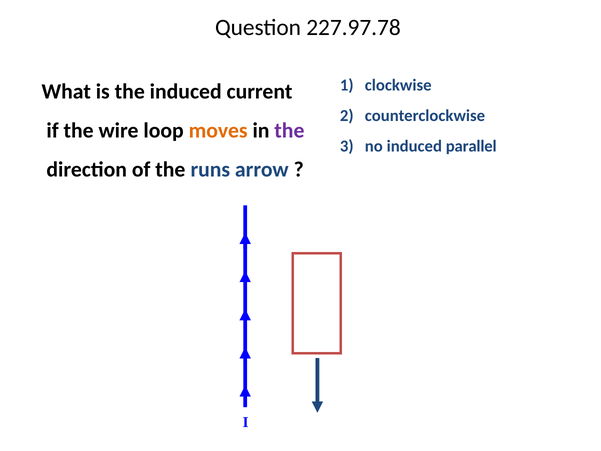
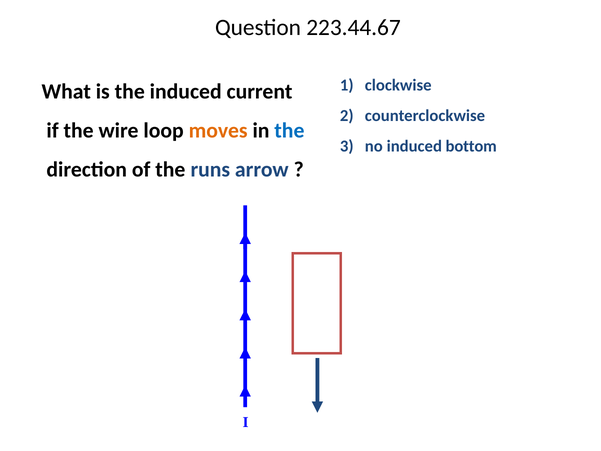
227.97.78: 227.97.78 -> 223.44.67
the at (289, 130) colour: purple -> blue
parallel: parallel -> bottom
